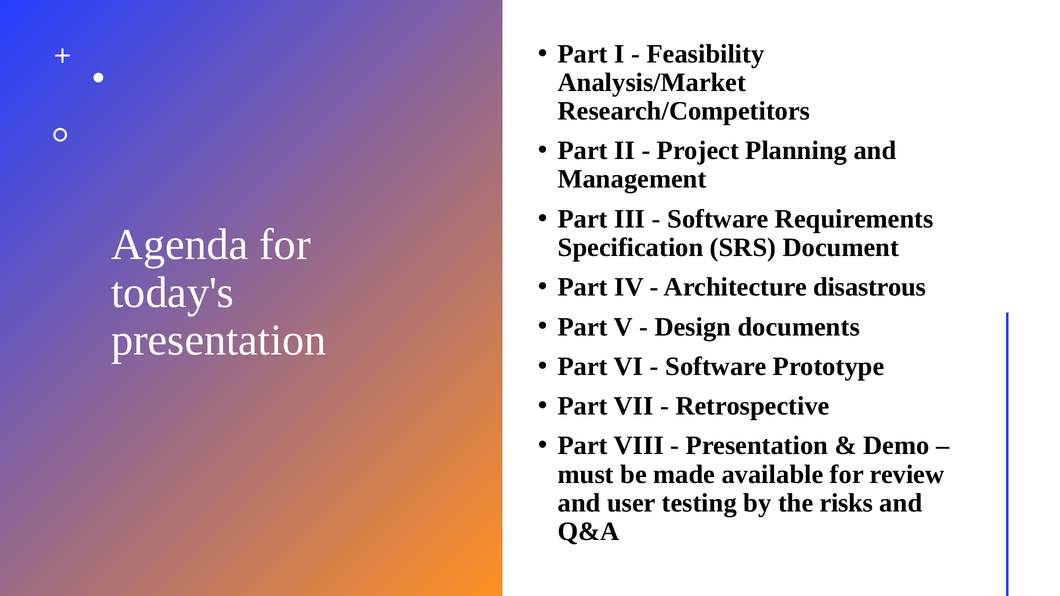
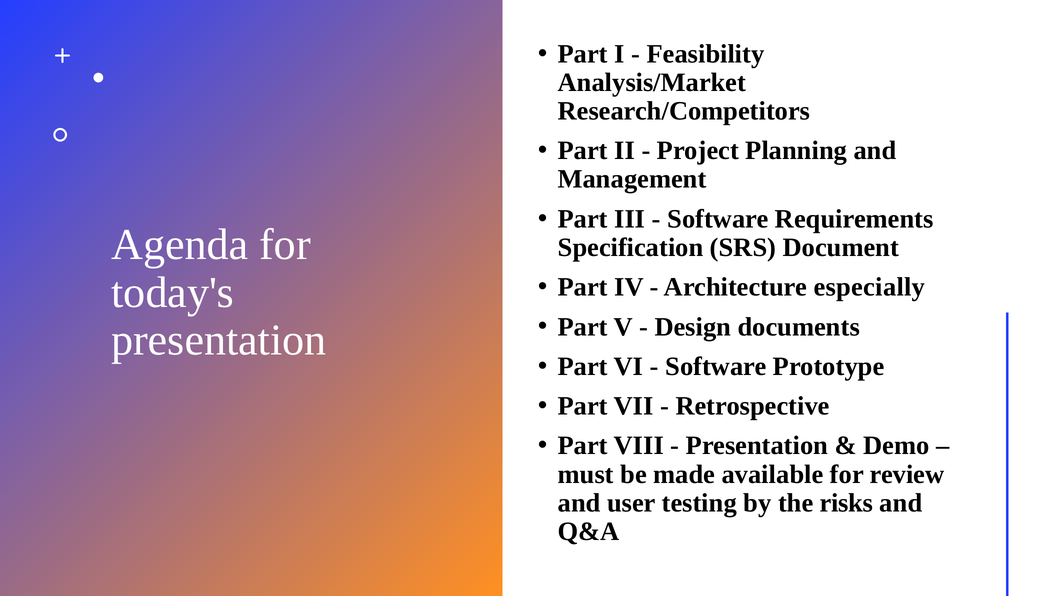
disastrous: disastrous -> especially
